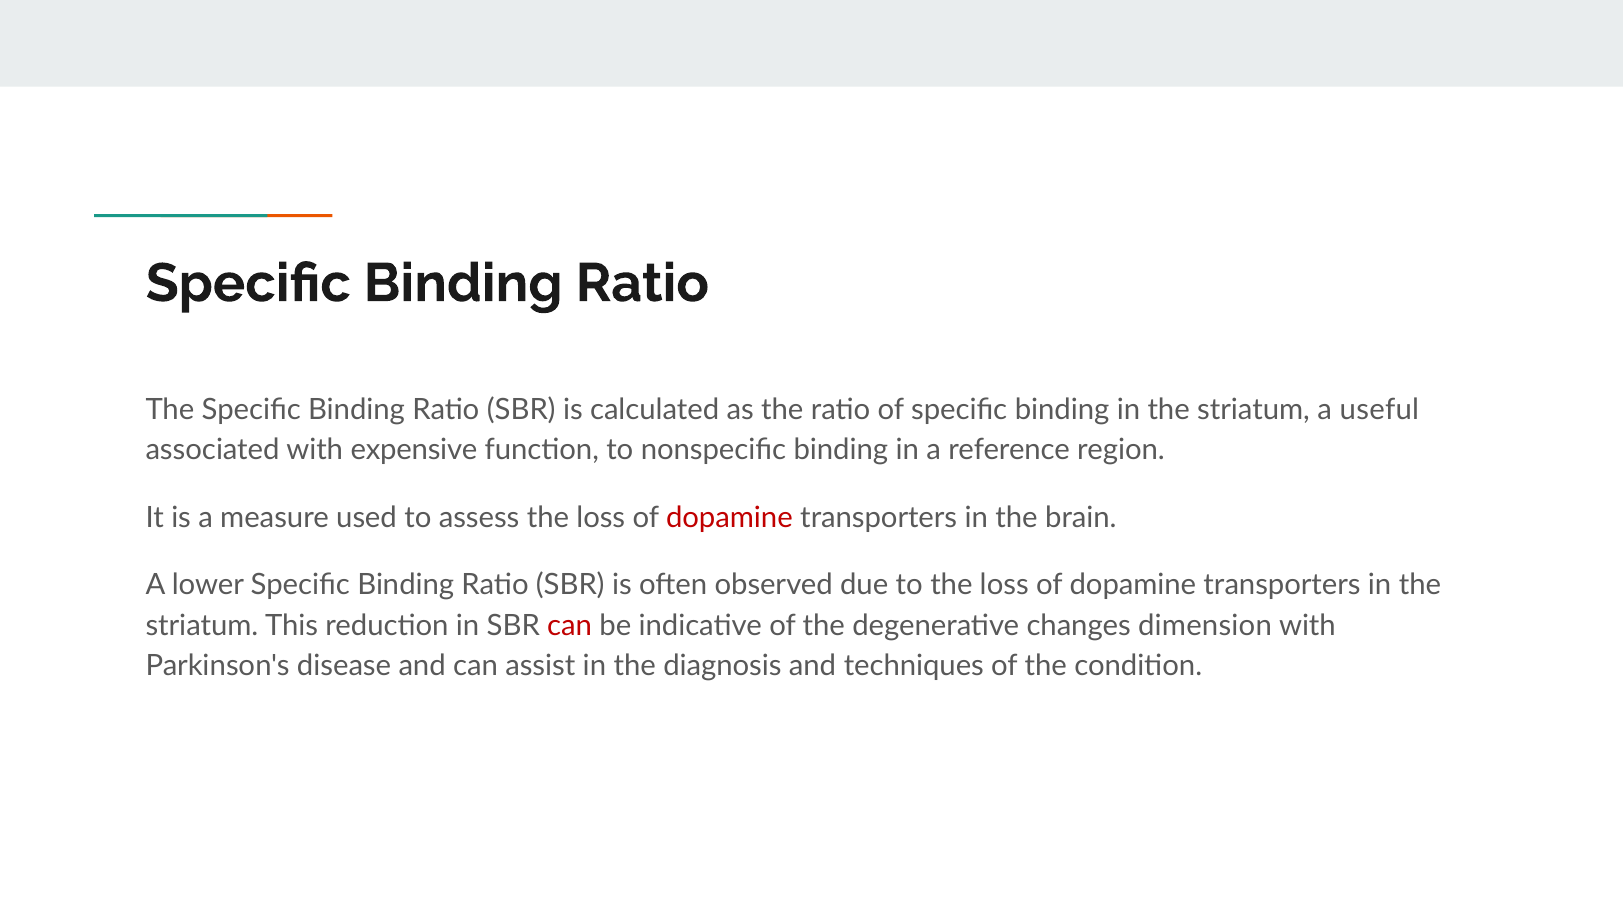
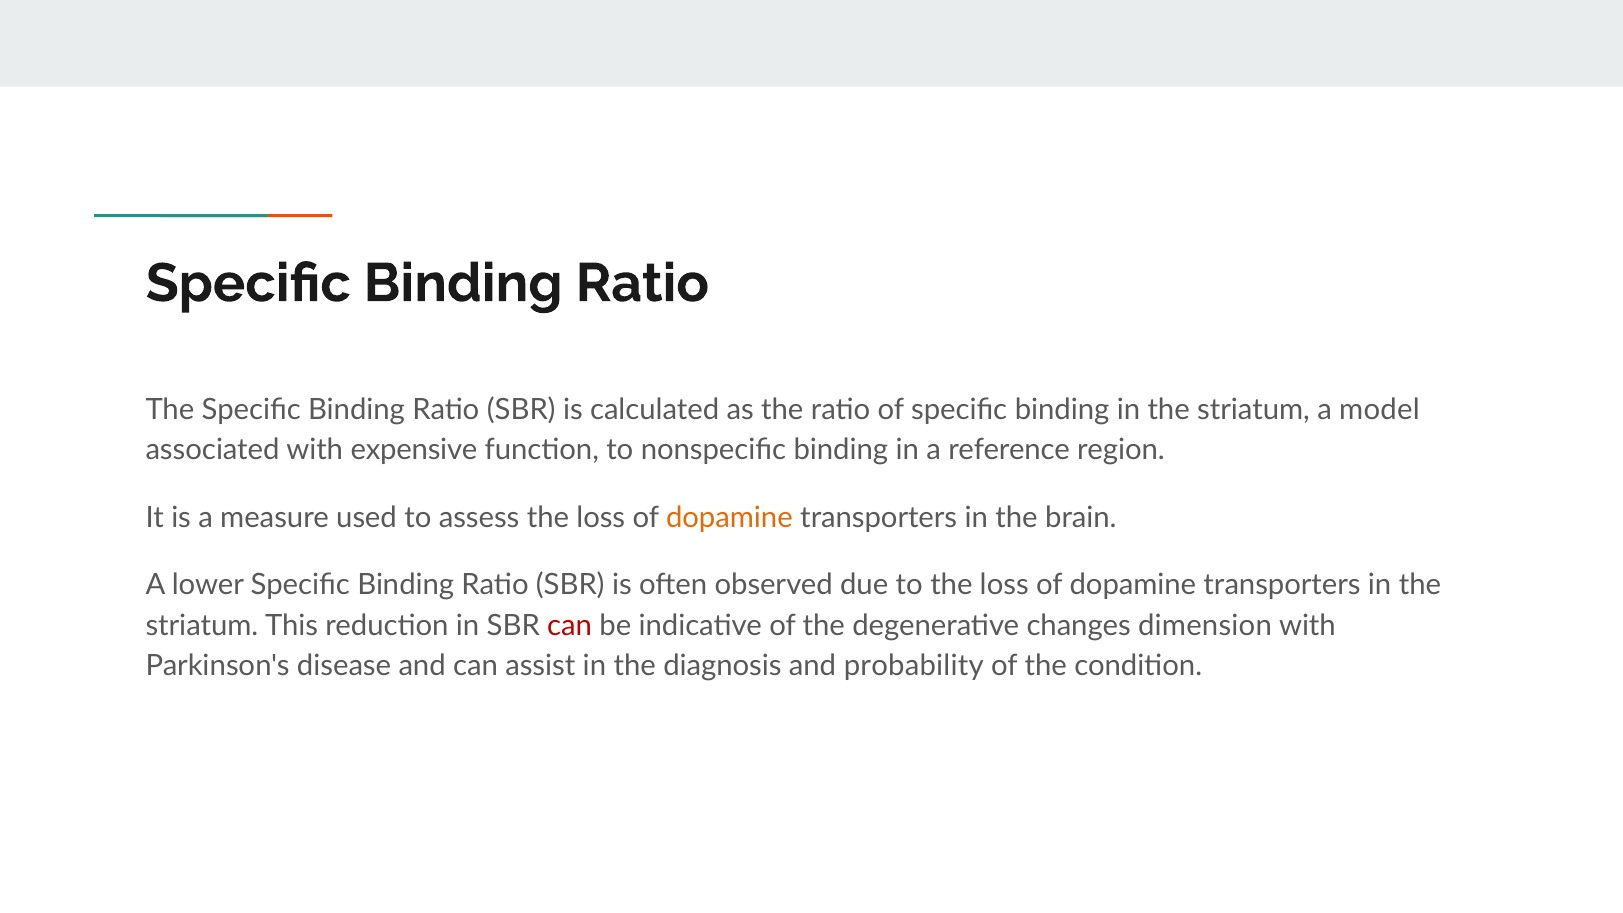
useful: useful -> model
dopamine at (729, 518) colour: red -> orange
techniques: techniques -> probability
